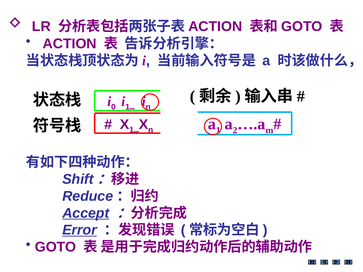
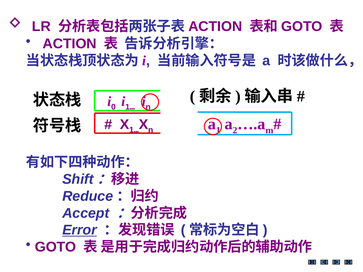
Accept underline: present -> none
